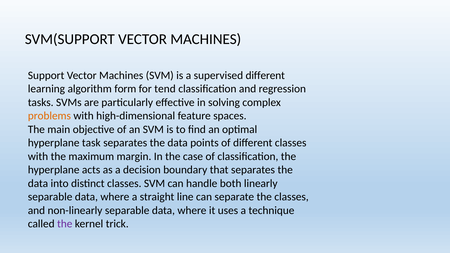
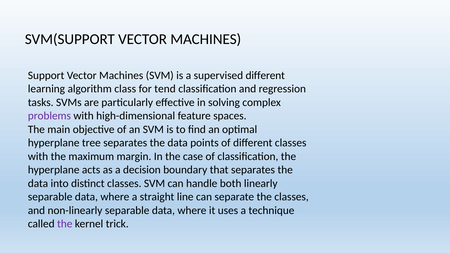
form: form -> class
problems colour: orange -> purple
task: task -> tree
